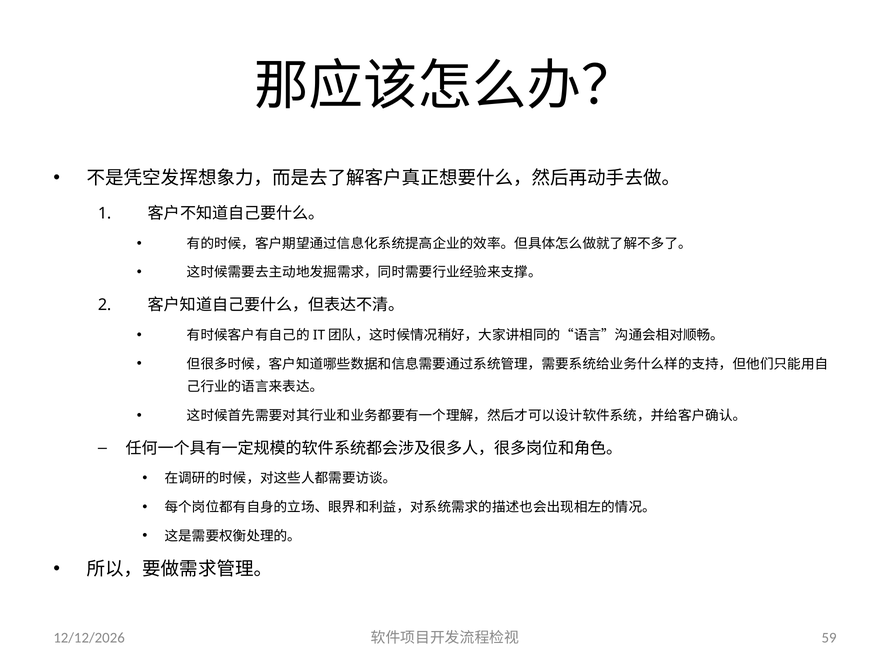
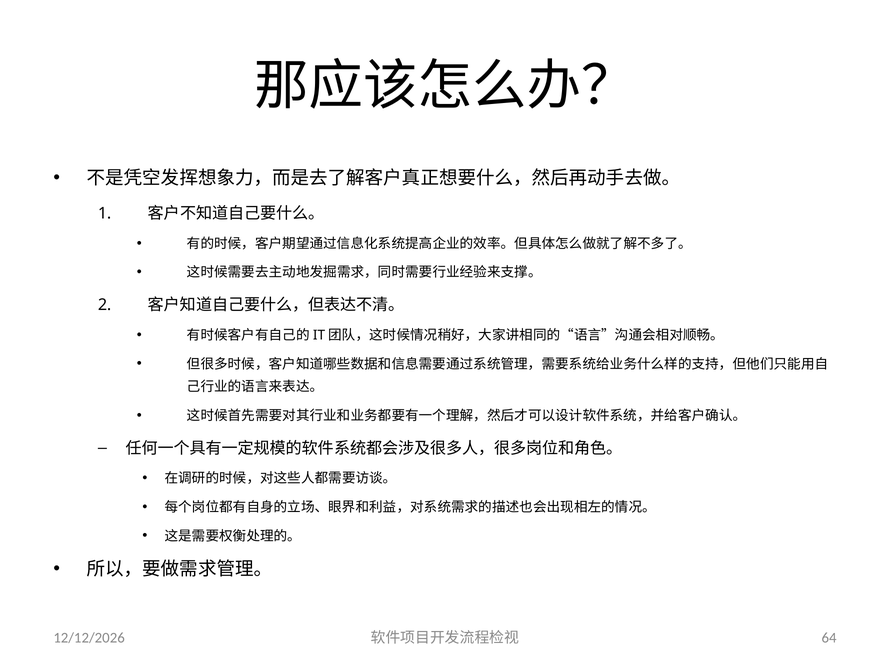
59: 59 -> 64
